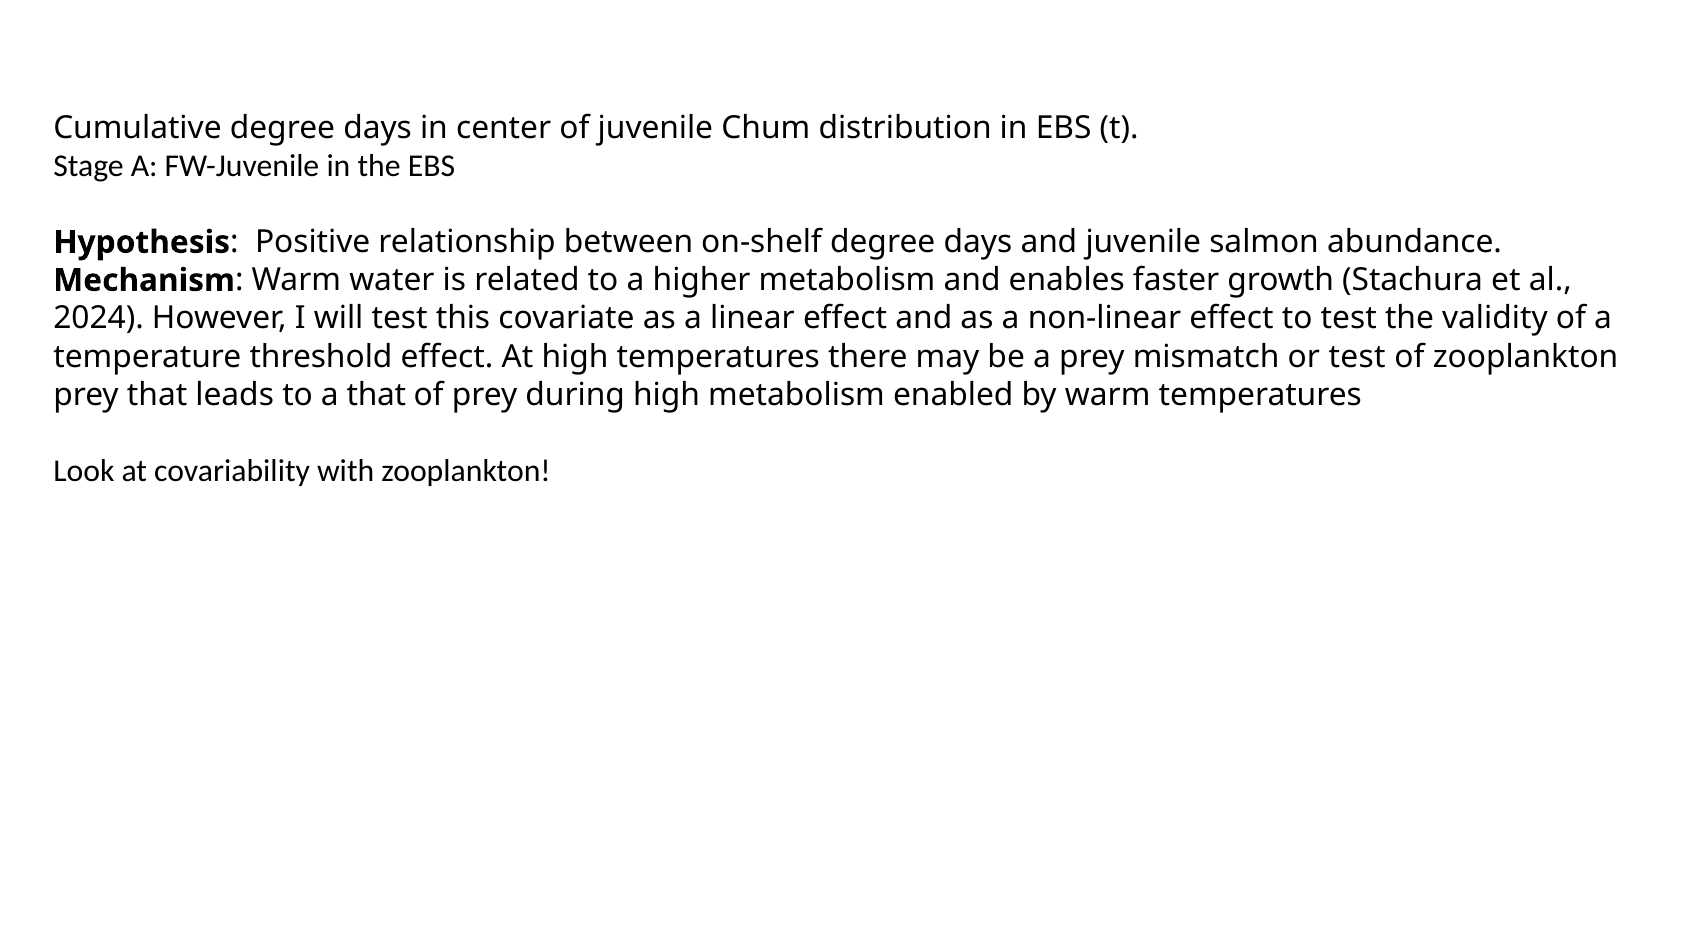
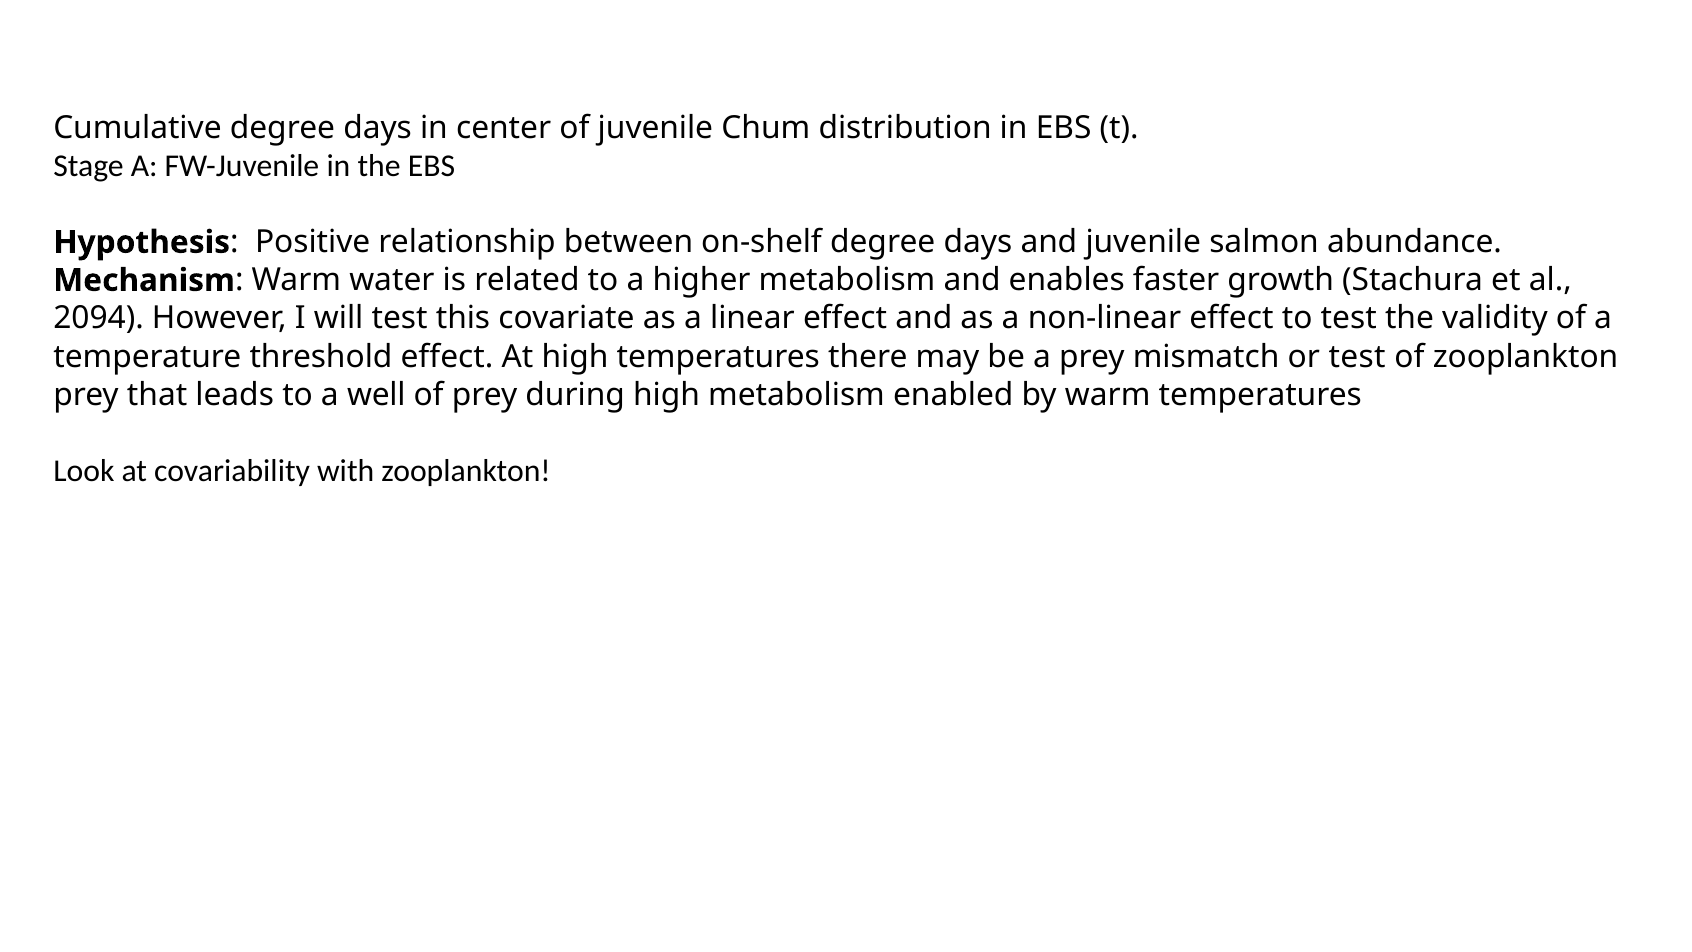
2024: 2024 -> 2094
a that: that -> well
